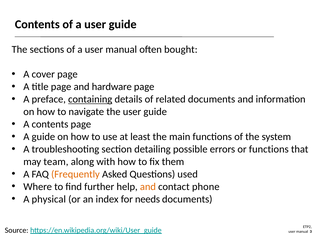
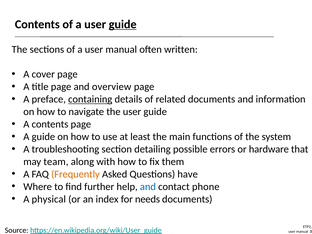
guide at (123, 24) underline: none -> present
bought: bought -> written
hardware: hardware -> overview
or functions: functions -> hardware
used: used -> have
and at (148, 187) colour: orange -> blue
